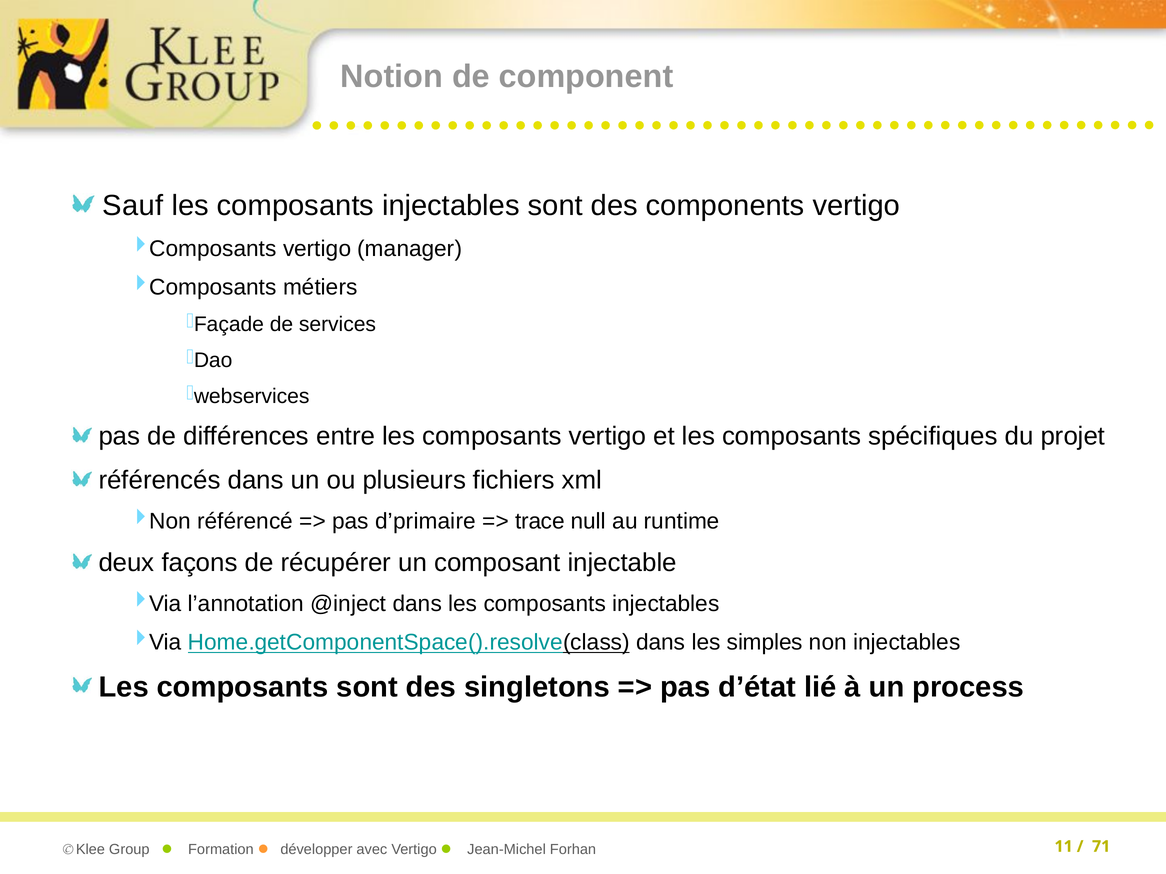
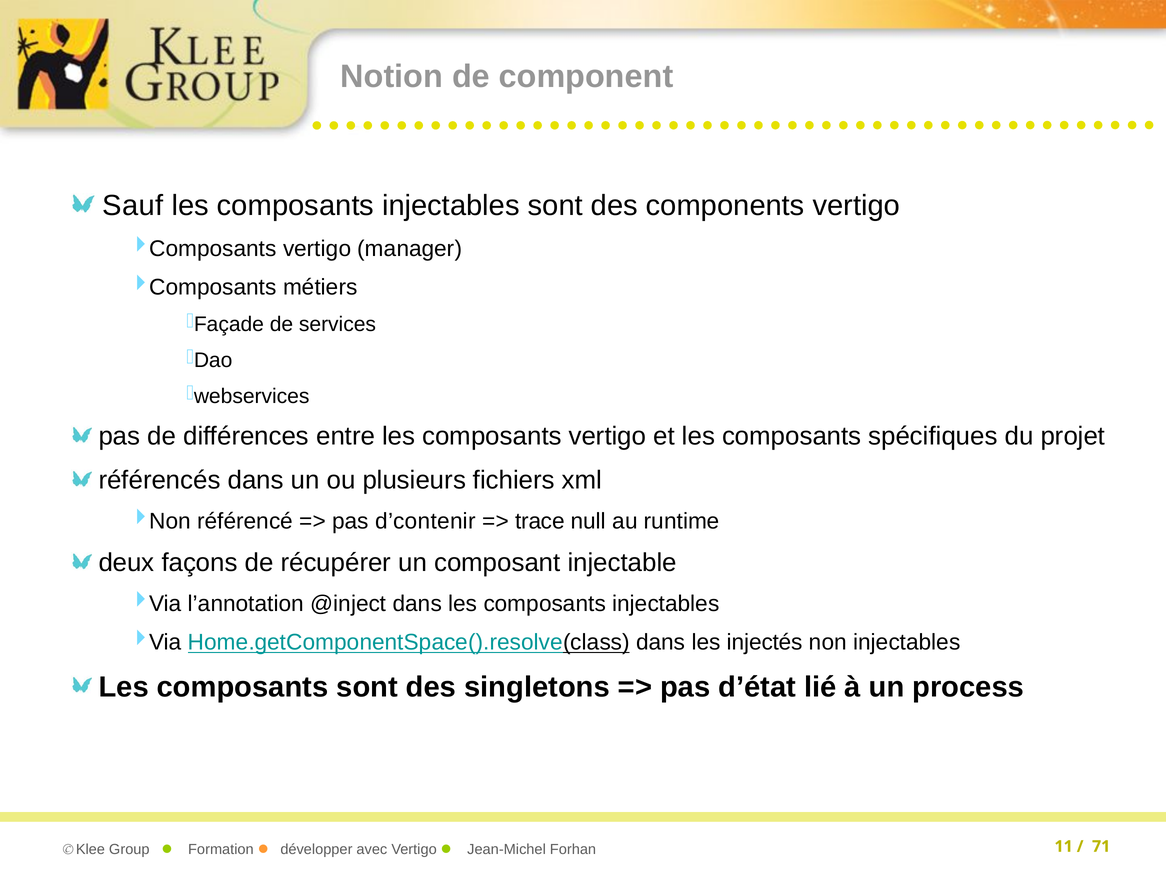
d’primaire: d’primaire -> d’contenir
simples: simples -> injectés
